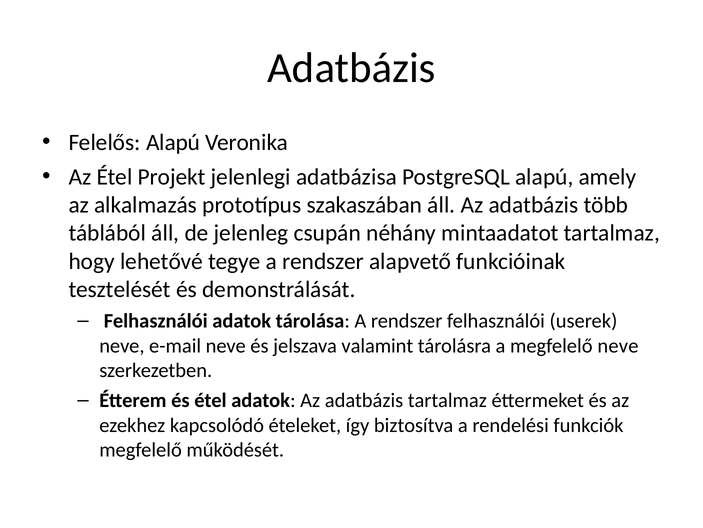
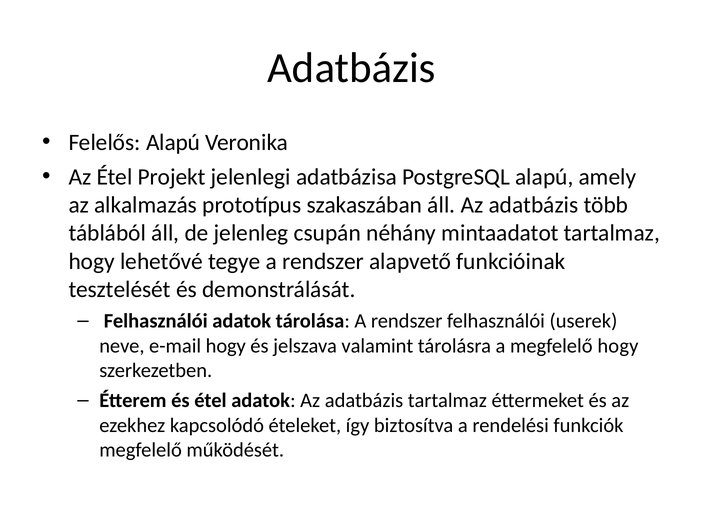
e-mail neve: neve -> hogy
megfelelő neve: neve -> hogy
